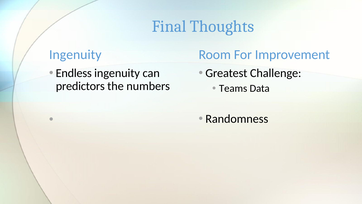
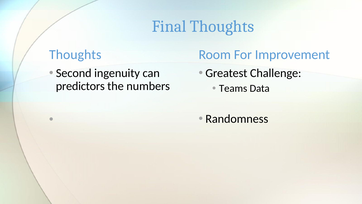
Ingenuity at (75, 54): Ingenuity -> Thoughts
Endless: Endless -> Second
